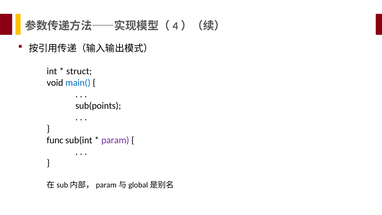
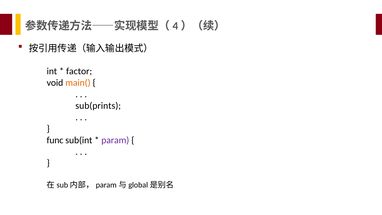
struct: struct -> factor
main( colour: blue -> orange
sub(points: sub(points -> sub(prints
